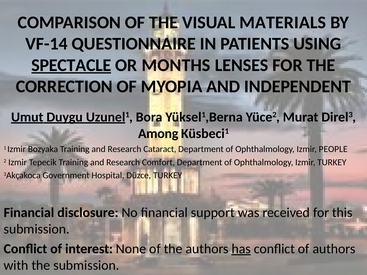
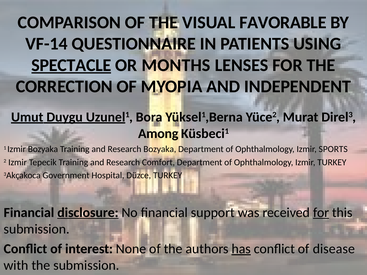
MATERIALS: MATERIALS -> FAVORABLE
Research Cataract: Cataract -> Bozyaka
PEOPLE: PEOPLE -> SPORTS
disclosure underline: none -> present
for at (321, 213) underline: none -> present
of authors: authors -> disease
